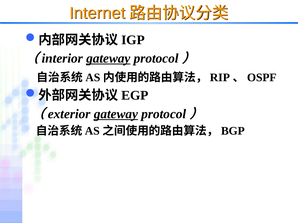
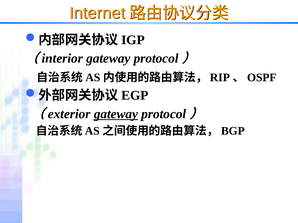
gateway at (108, 59) underline: present -> none
